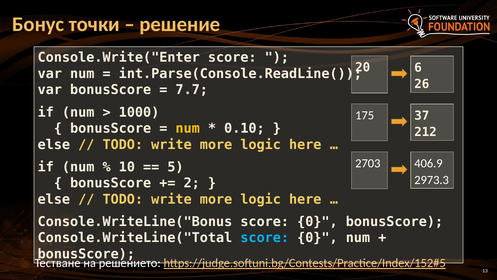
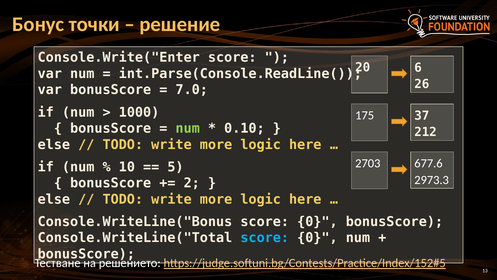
7.7: 7.7 -> 7.0
num at (188, 128) colour: yellow -> light green
406.9: 406.9 -> 677.6
